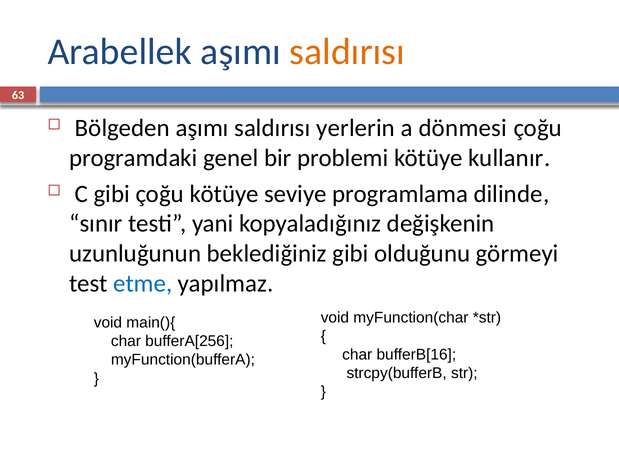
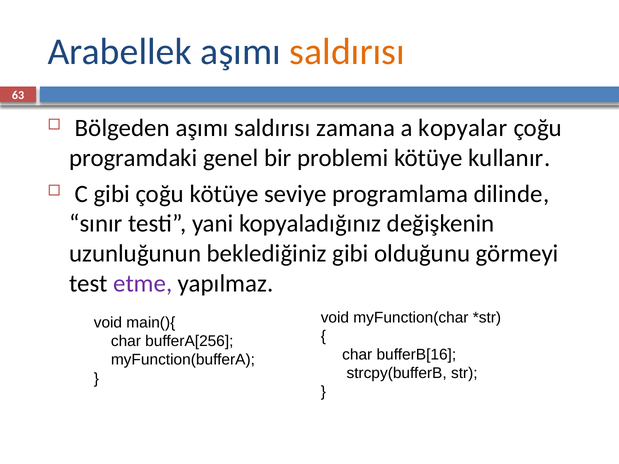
yerlerin: yerlerin -> zamana
dönmesi: dönmesi -> kopyalar
etme colour: blue -> purple
